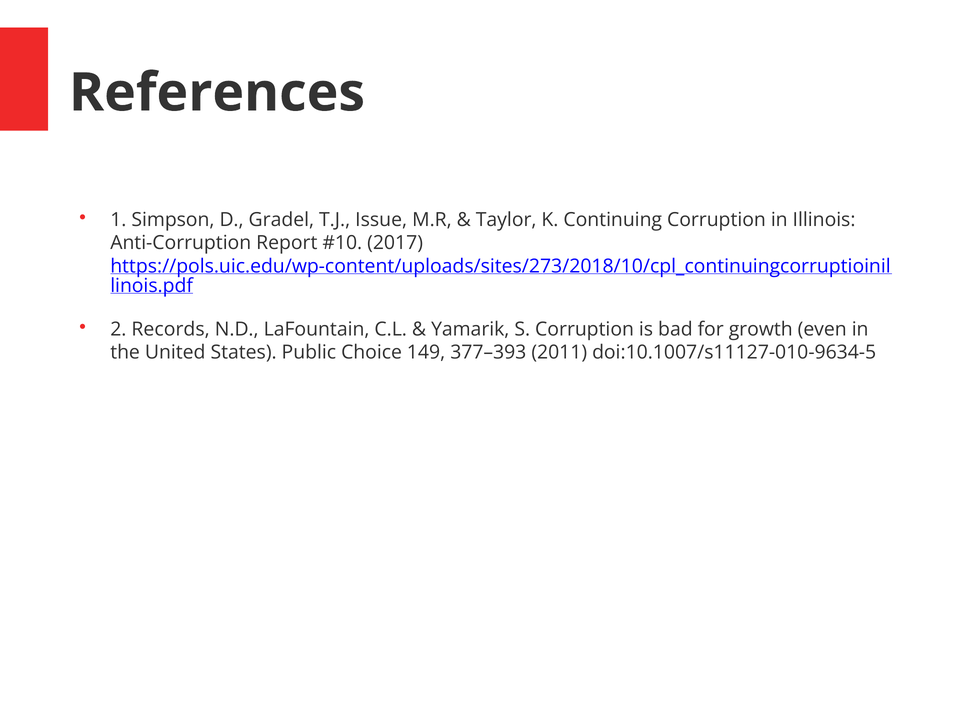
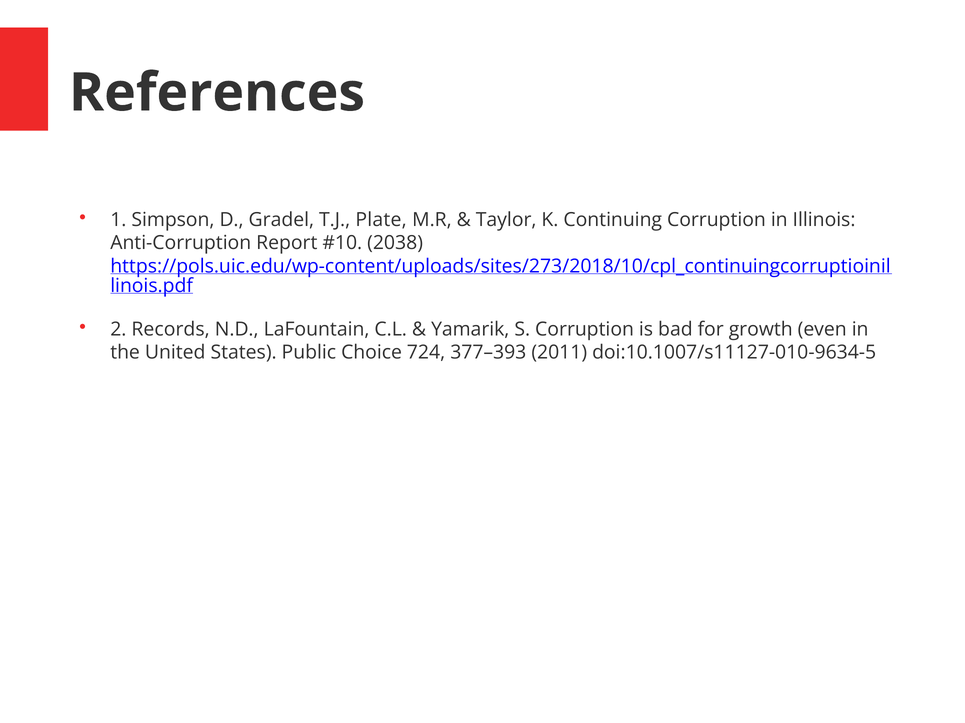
Issue: Issue -> Plate
2017: 2017 -> 2038
149: 149 -> 724
